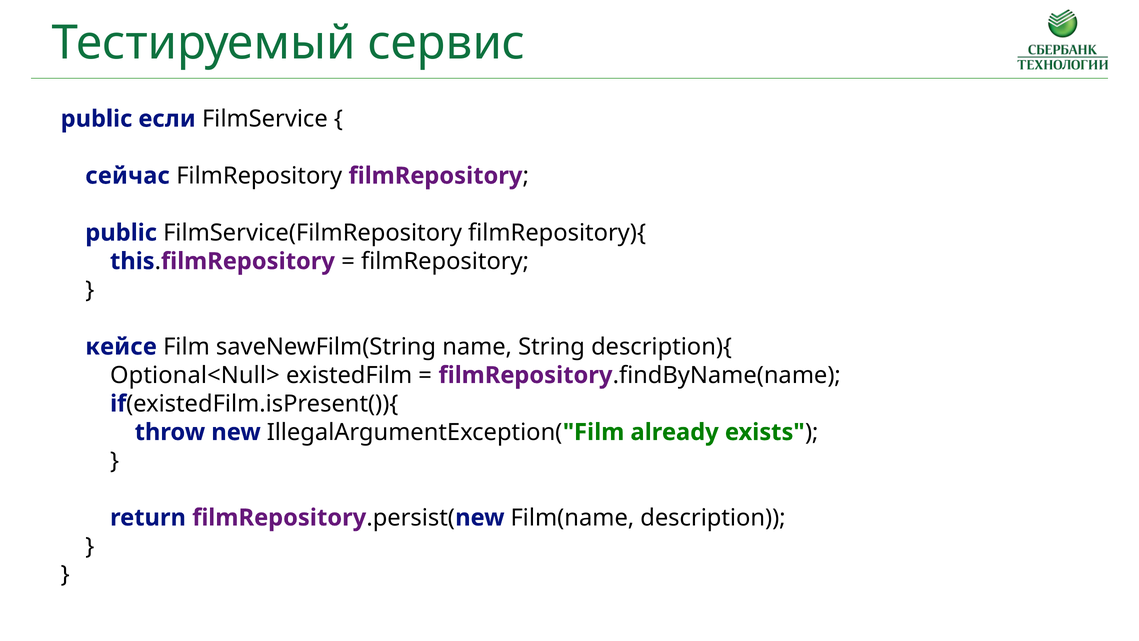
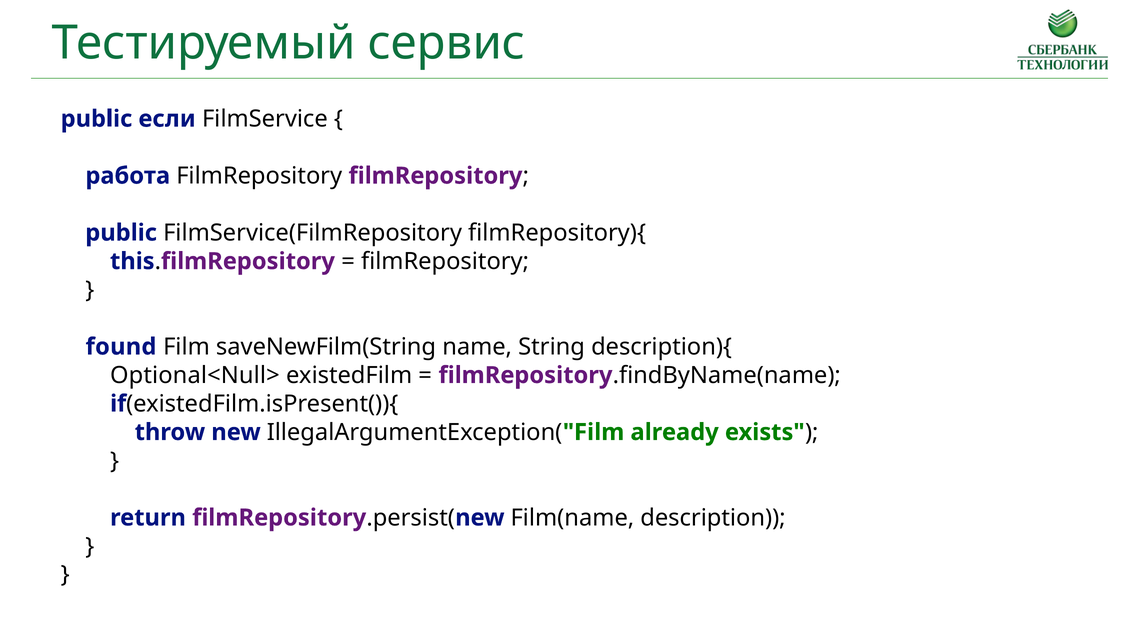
сейчас: сейчас -> работа
кейсе: кейсе -> found
